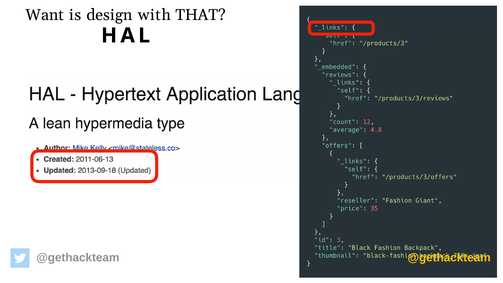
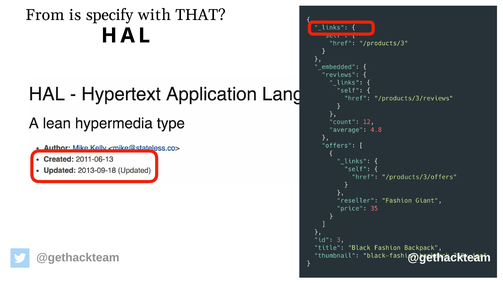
Want: Want -> From
design: design -> specify
@gethackteam at (449, 258) colour: yellow -> white
